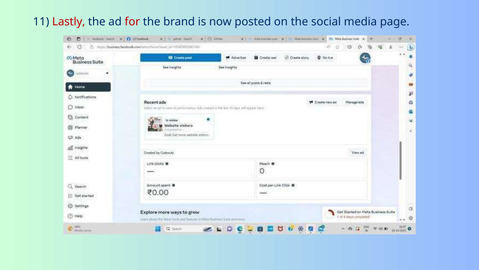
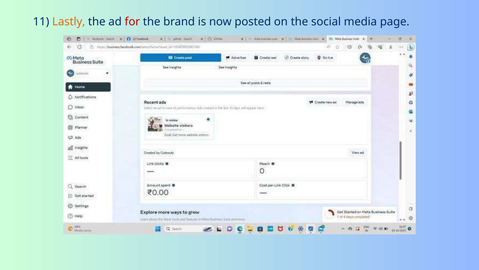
Lastly colour: red -> orange
